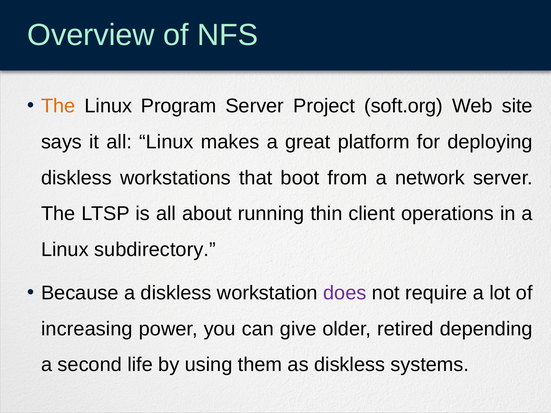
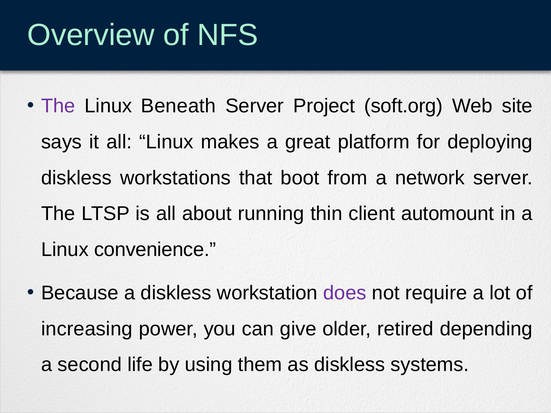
The at (58, 106) colour: orange -> purple
Program: Program -> Beneath
operations: operations -> automount
subdirectory: subdirectory -> convenience
